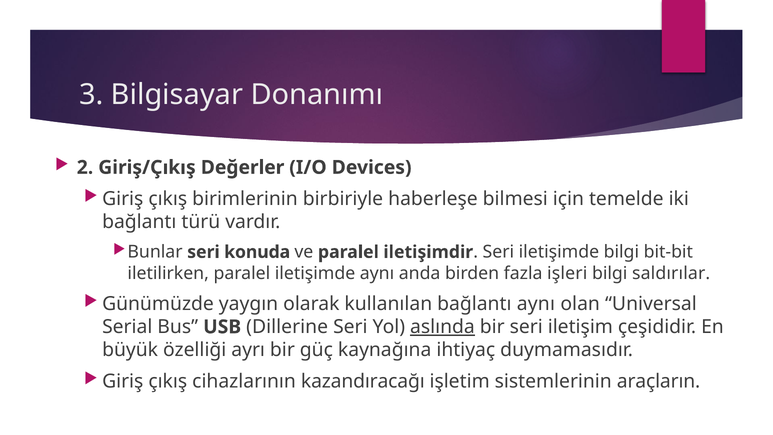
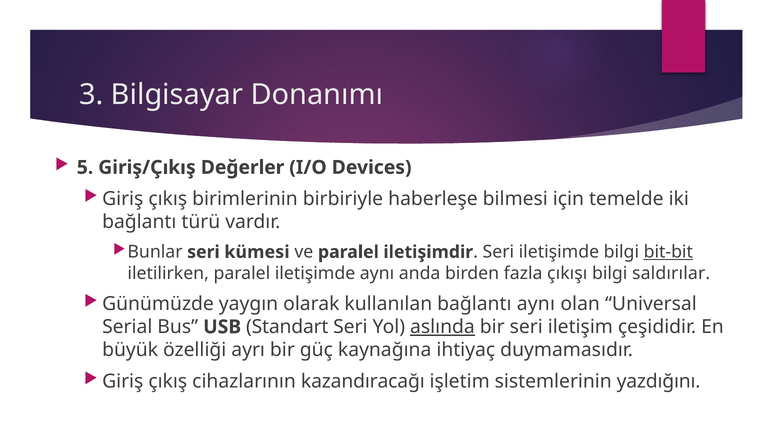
2: 2 -> 5
konuda: konuda -> kümesi
bit-bit underline: none -> present
işleri: işleri -> çıkışı
Dillerine: Dillerine -> Standart
araçların: araçların -> yazdığını
